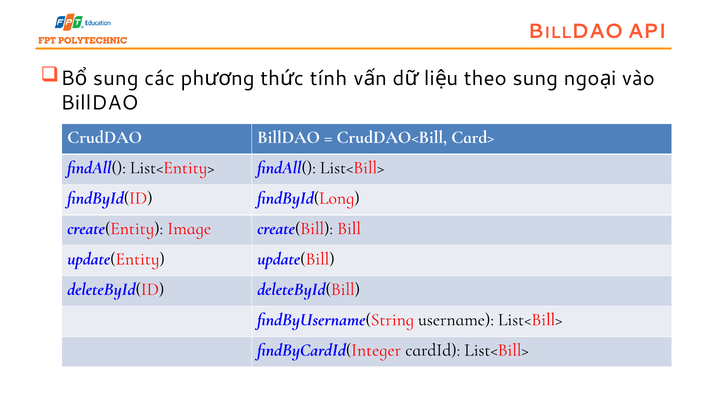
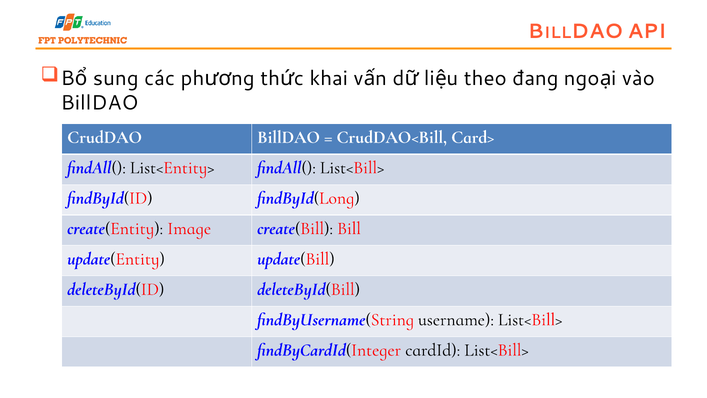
tính: tính -> khai
theo sung: sung -> đang
